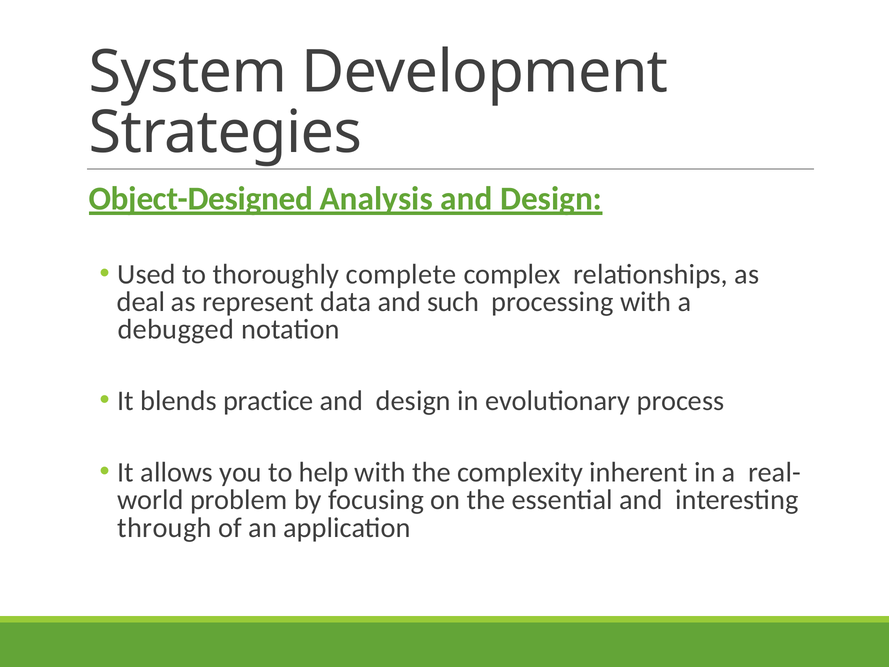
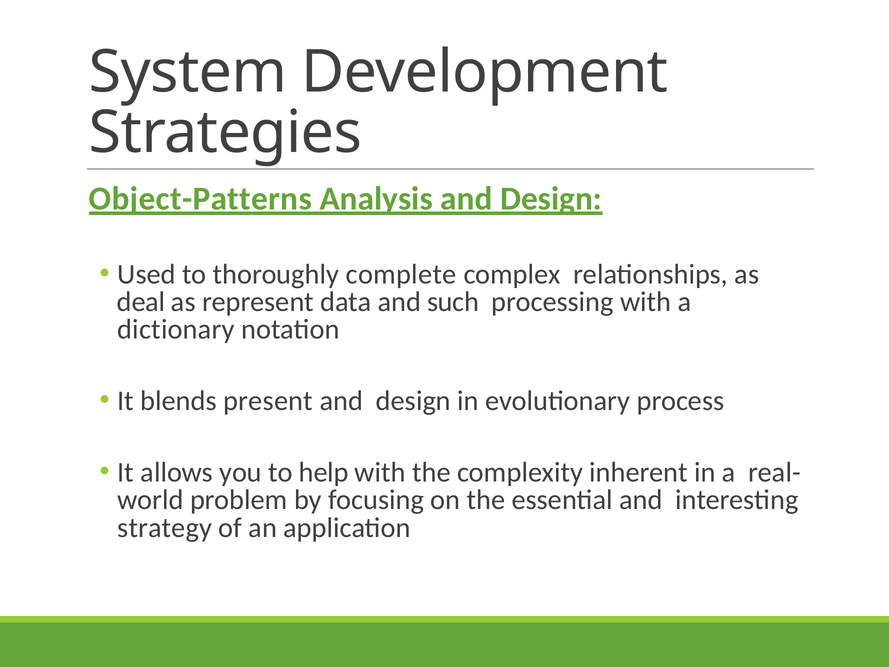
Object-Designed: Object-Designed -> Object-Patterns
debugged: debugged -> dictionary
practice: practice -> present
through: through -> strategy
